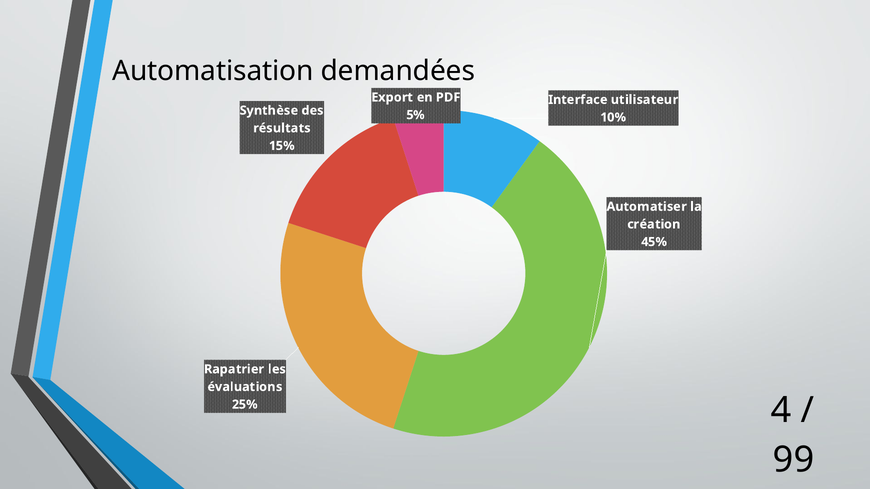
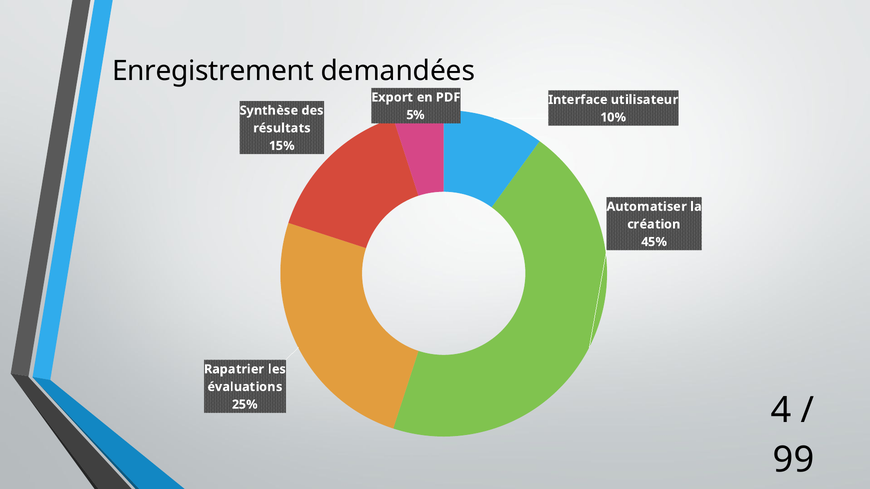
Automatisation: Automatisation -> Enregistrement
